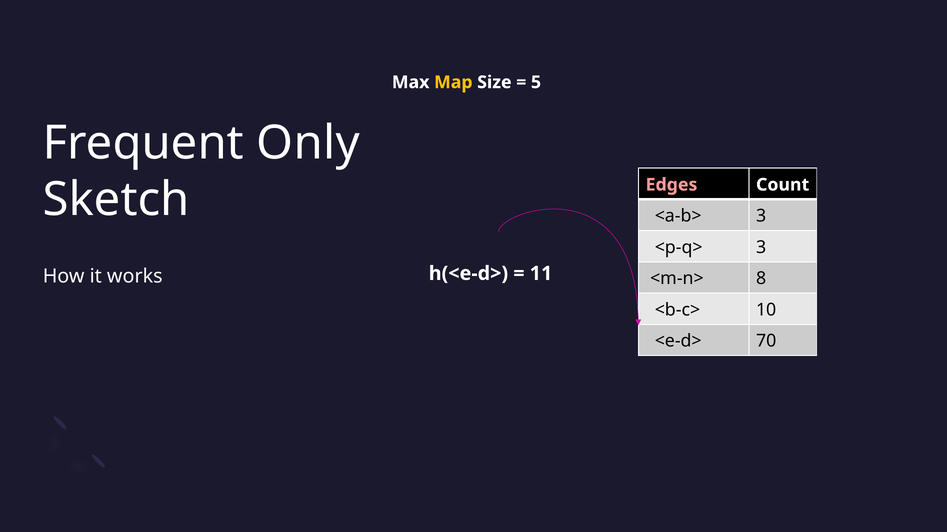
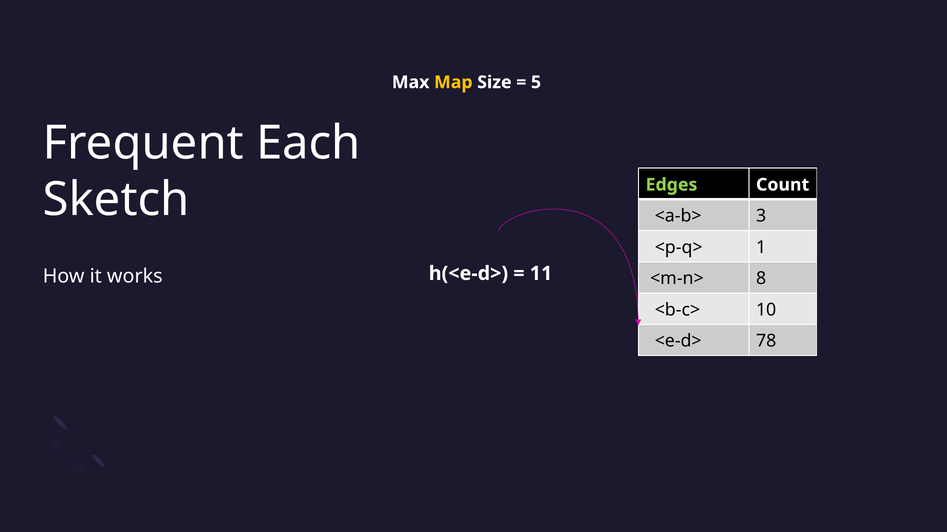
Only: Only -> Each
Edges colour: pink -> light green
<p-q> 3: 3 -> 1
70: 70 -> 78
